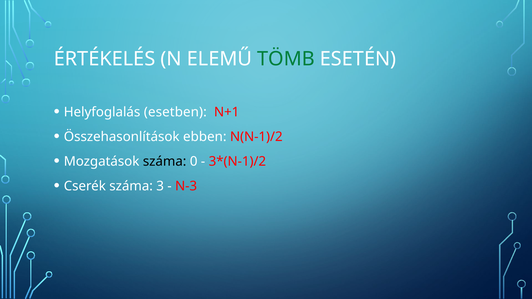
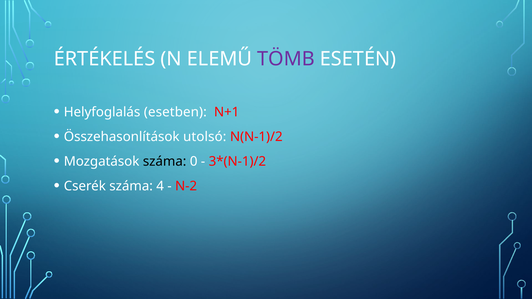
TÖMB colour: green -> purple
ebben: ebben -> utolsó
3: 3 -> 4
N-3: N-3 -> N-2
